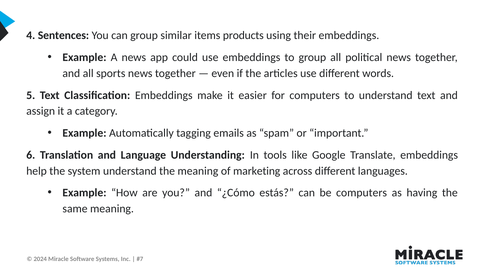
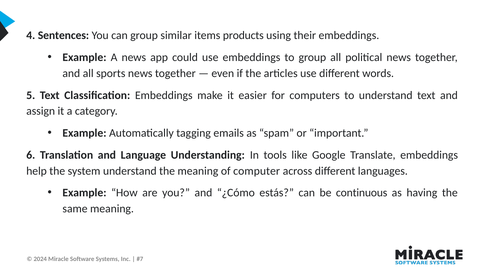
marketing: marketing -> computer
be computers: computers -> continuous
